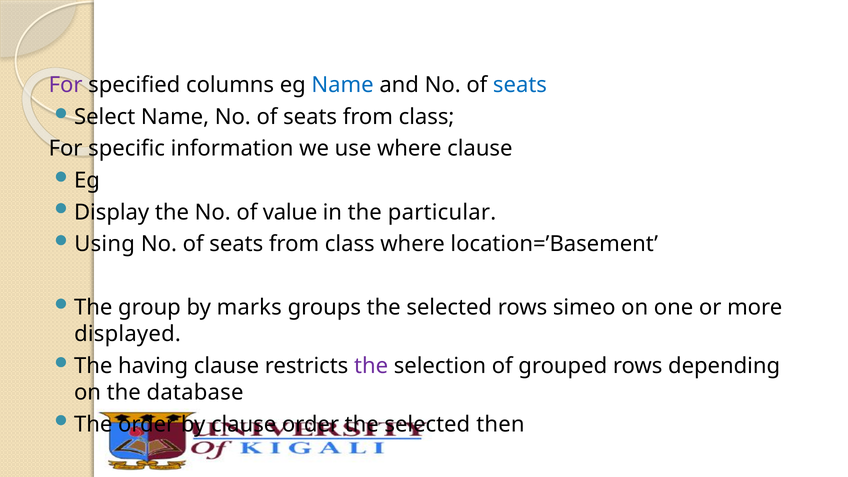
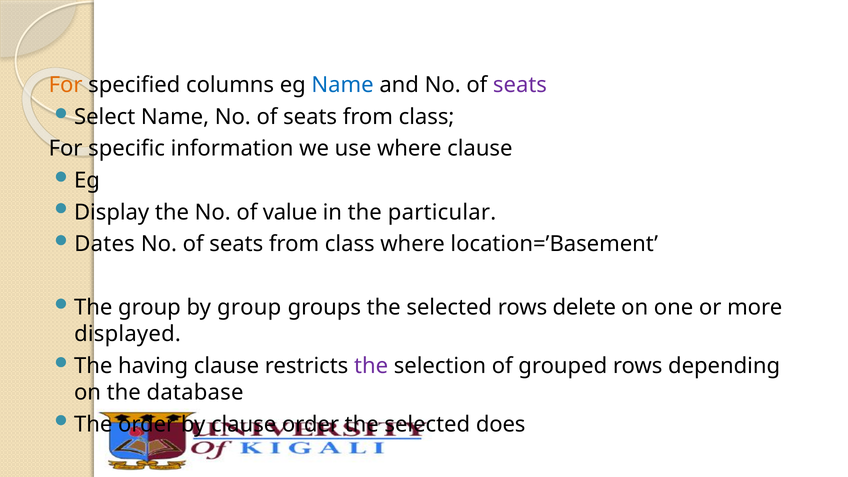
For at (66, 85) colour: purple -> orange
seats at (520, 85) colour: blue -> purple
Using: Using -> Dates
by marks: marks -> group
simeo: simeo -> delete
then: then -> does
